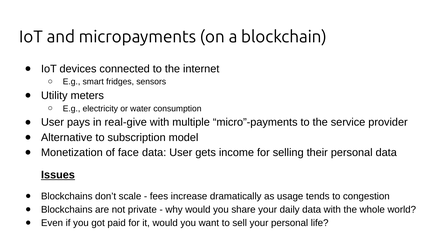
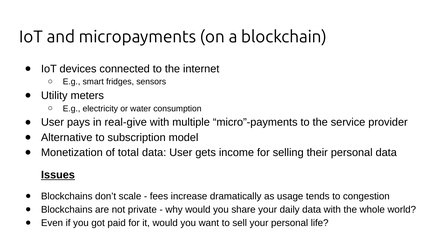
face: face -> total
